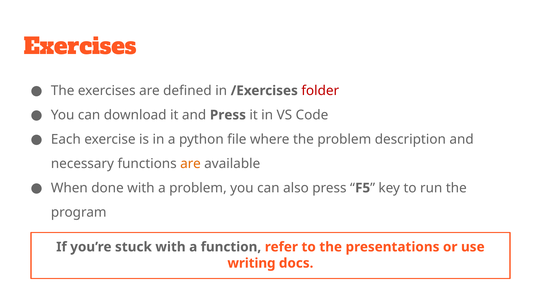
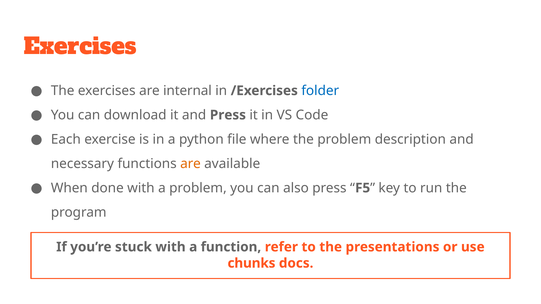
defined: defined -> internal
folder colour: red -> blue
writing: writing -> chunks
